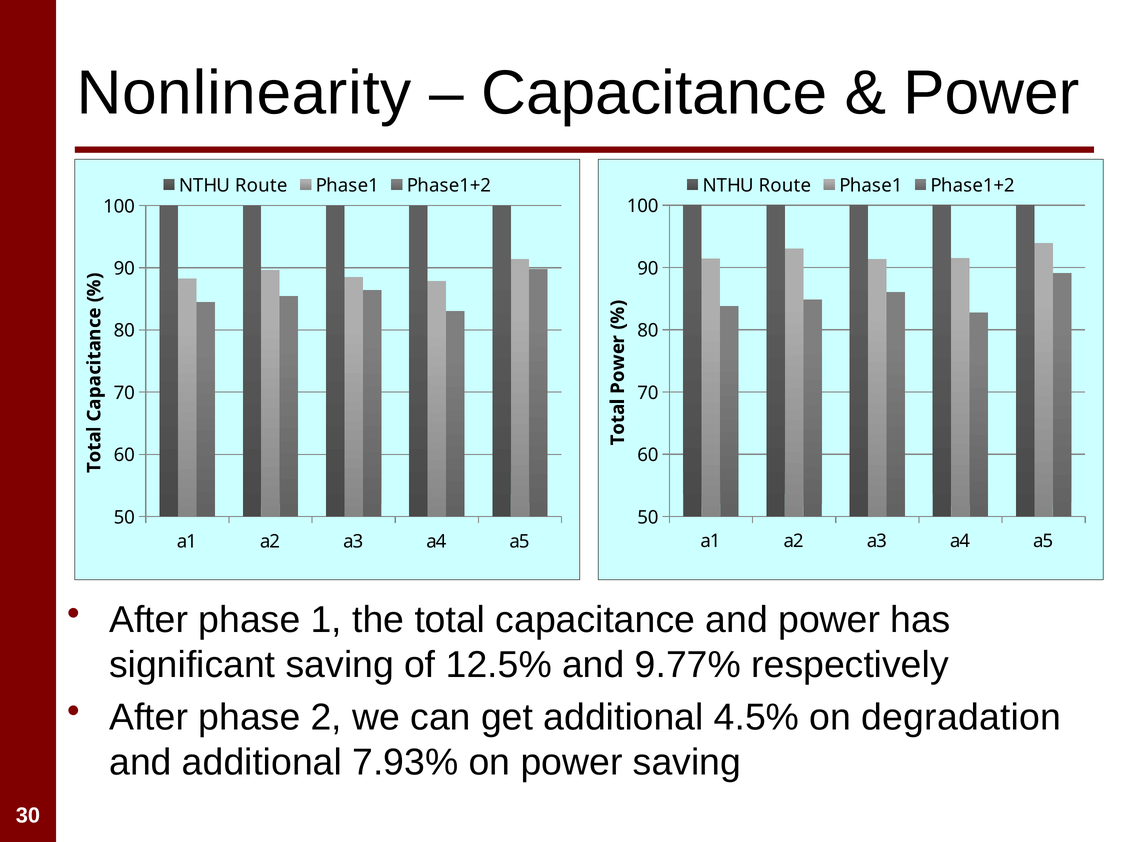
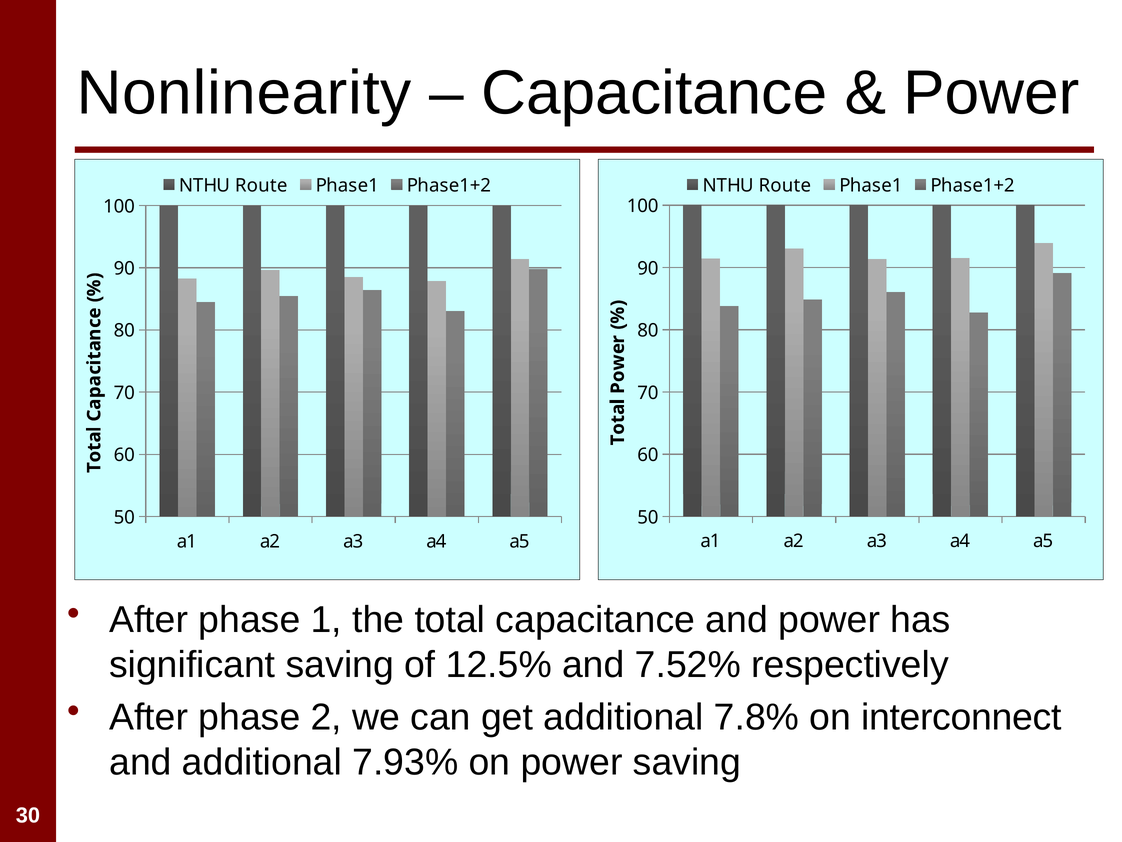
9.77%: 9.77% -> 7.52%
4.5%: 4.5% -> 7.8%
degradation: degradation -> interconnect
